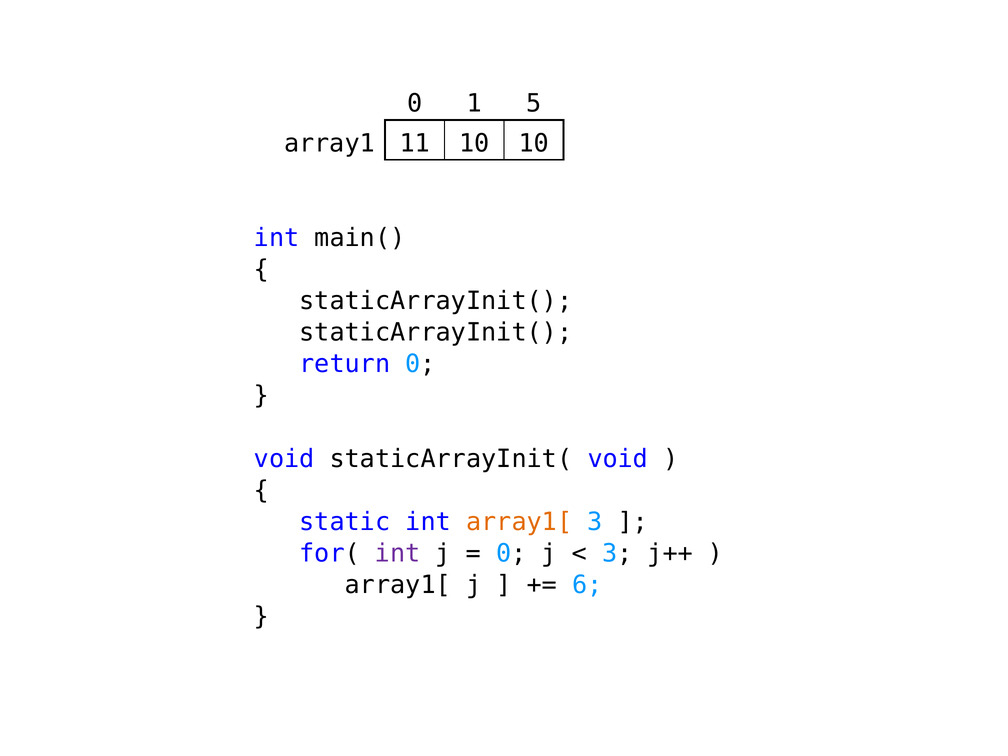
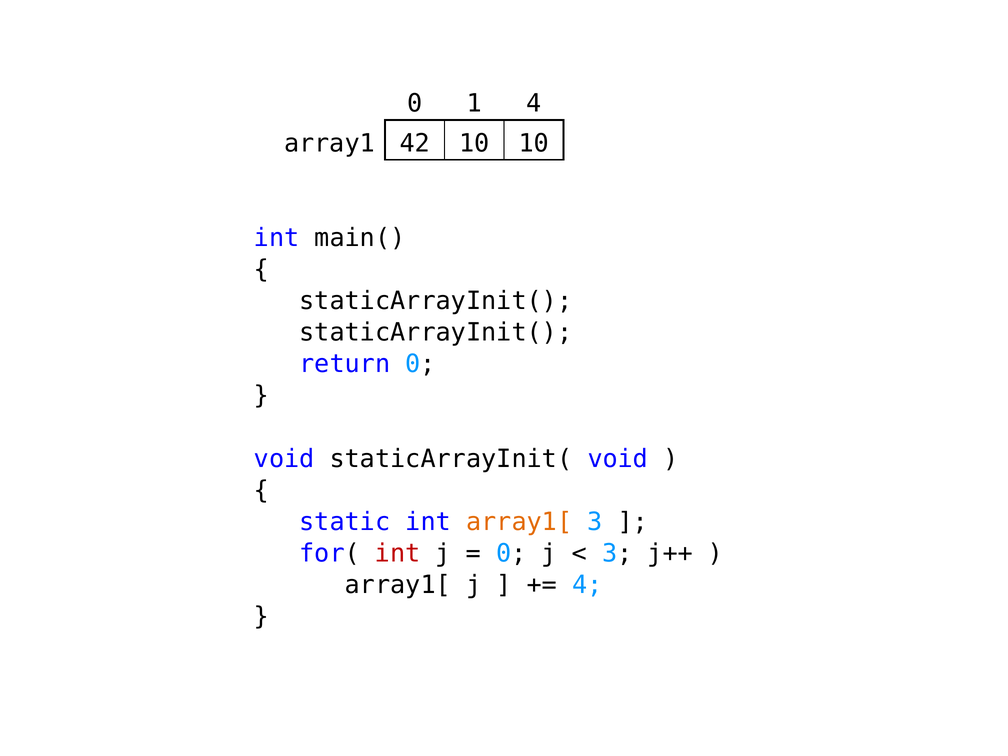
1 5: 5 -> 4
11: 11 -> 42
int at (398, 553) colour: purple -> red
6 at (587, 585): 6 -> 4
